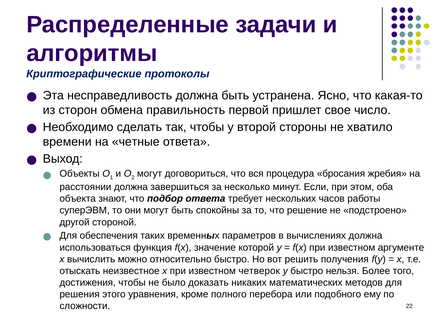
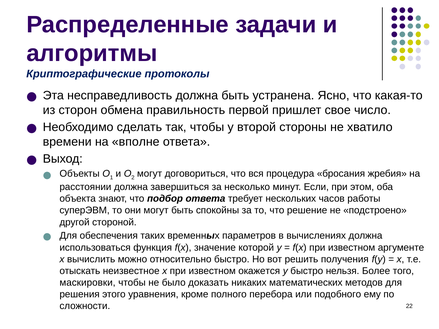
четные: четные -> вполне
четверок: четверок -> окажется
достижения: достижения -> маскировки
